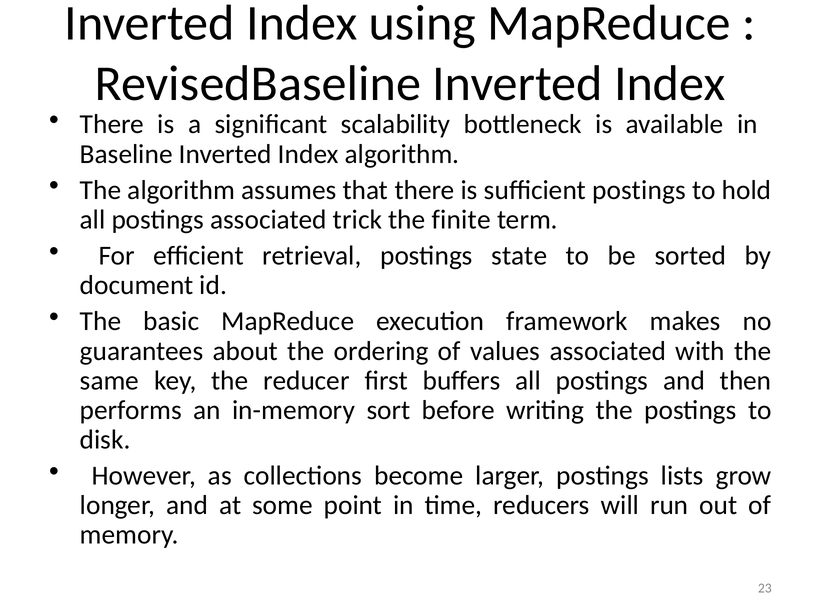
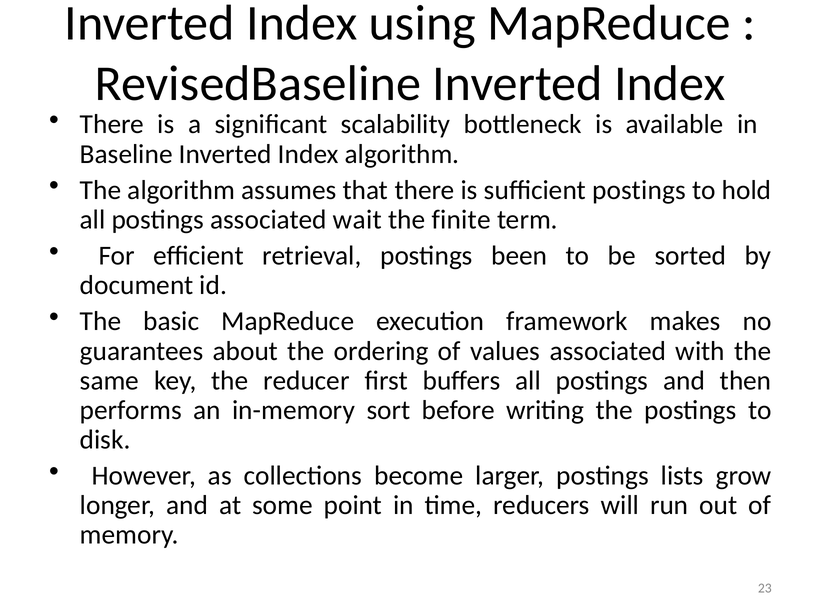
trick: trick -> wait
state: state -> been
